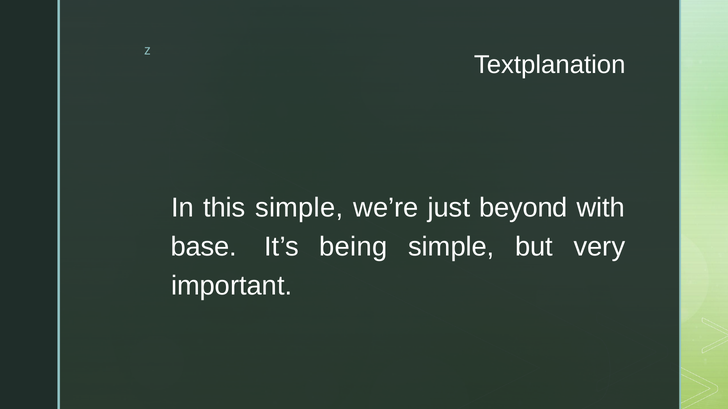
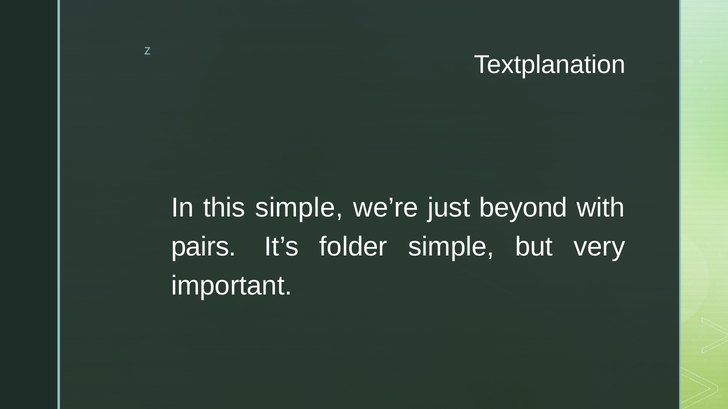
base: base -> pairs
being: being -> folder
